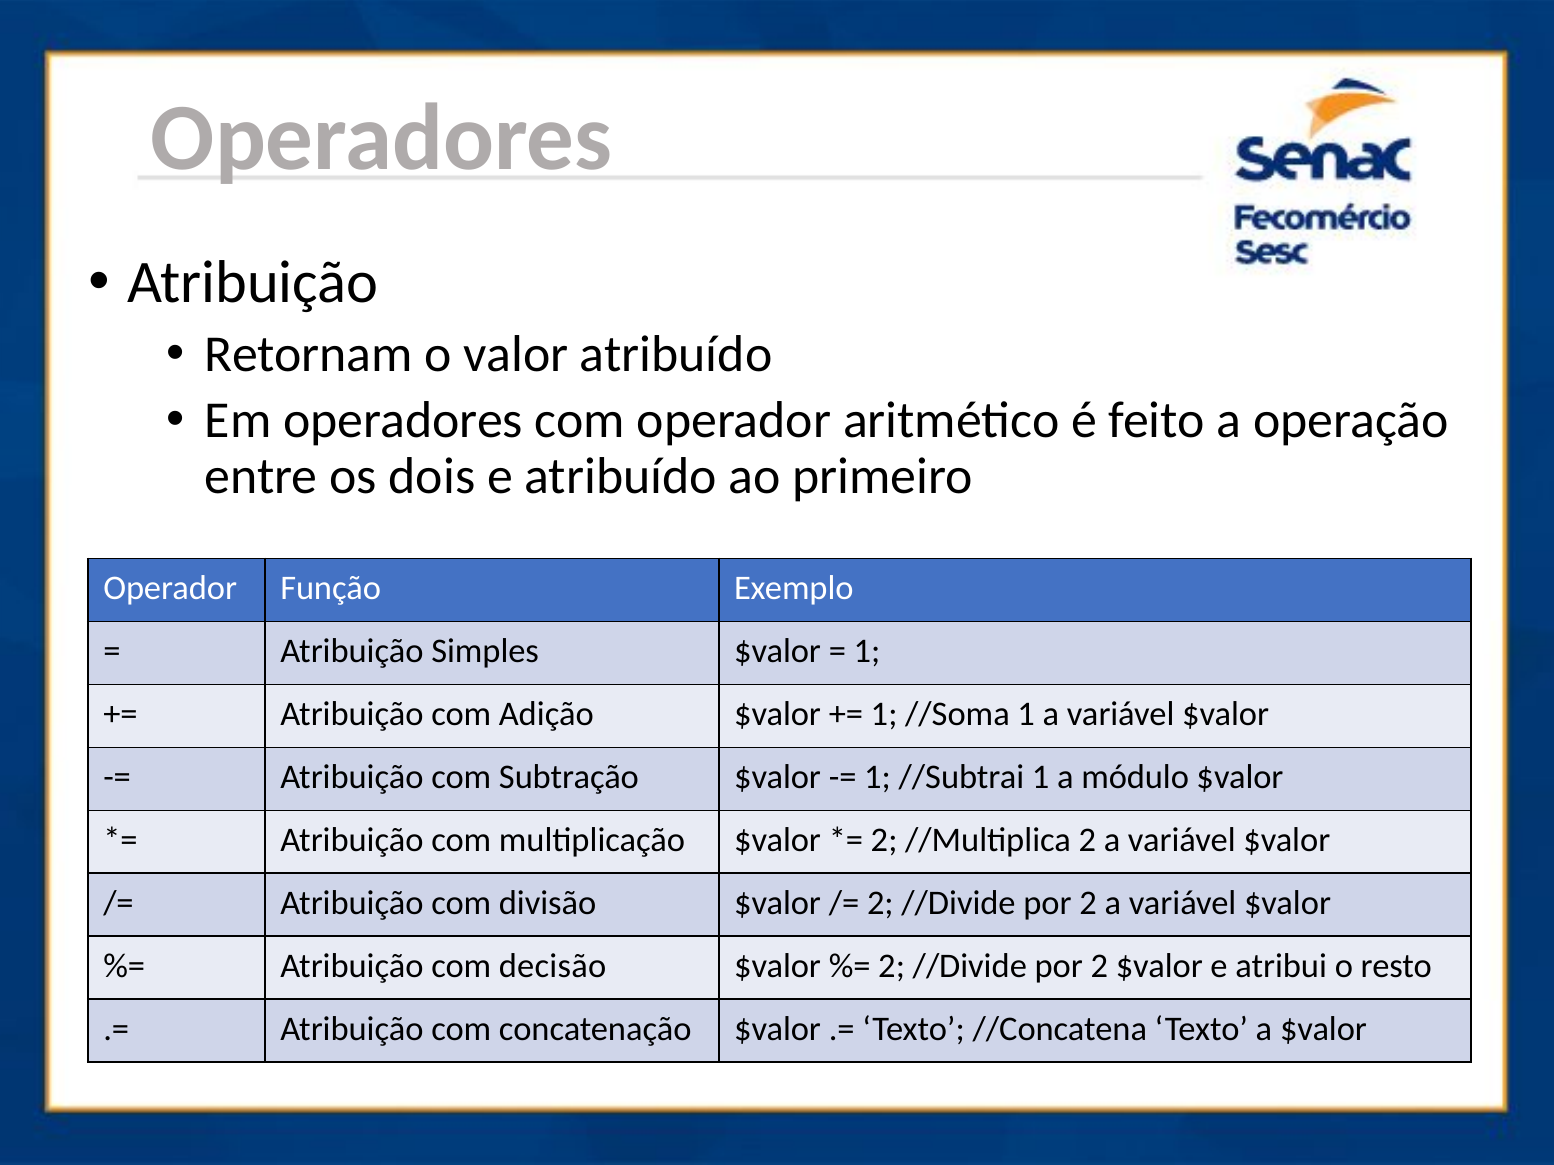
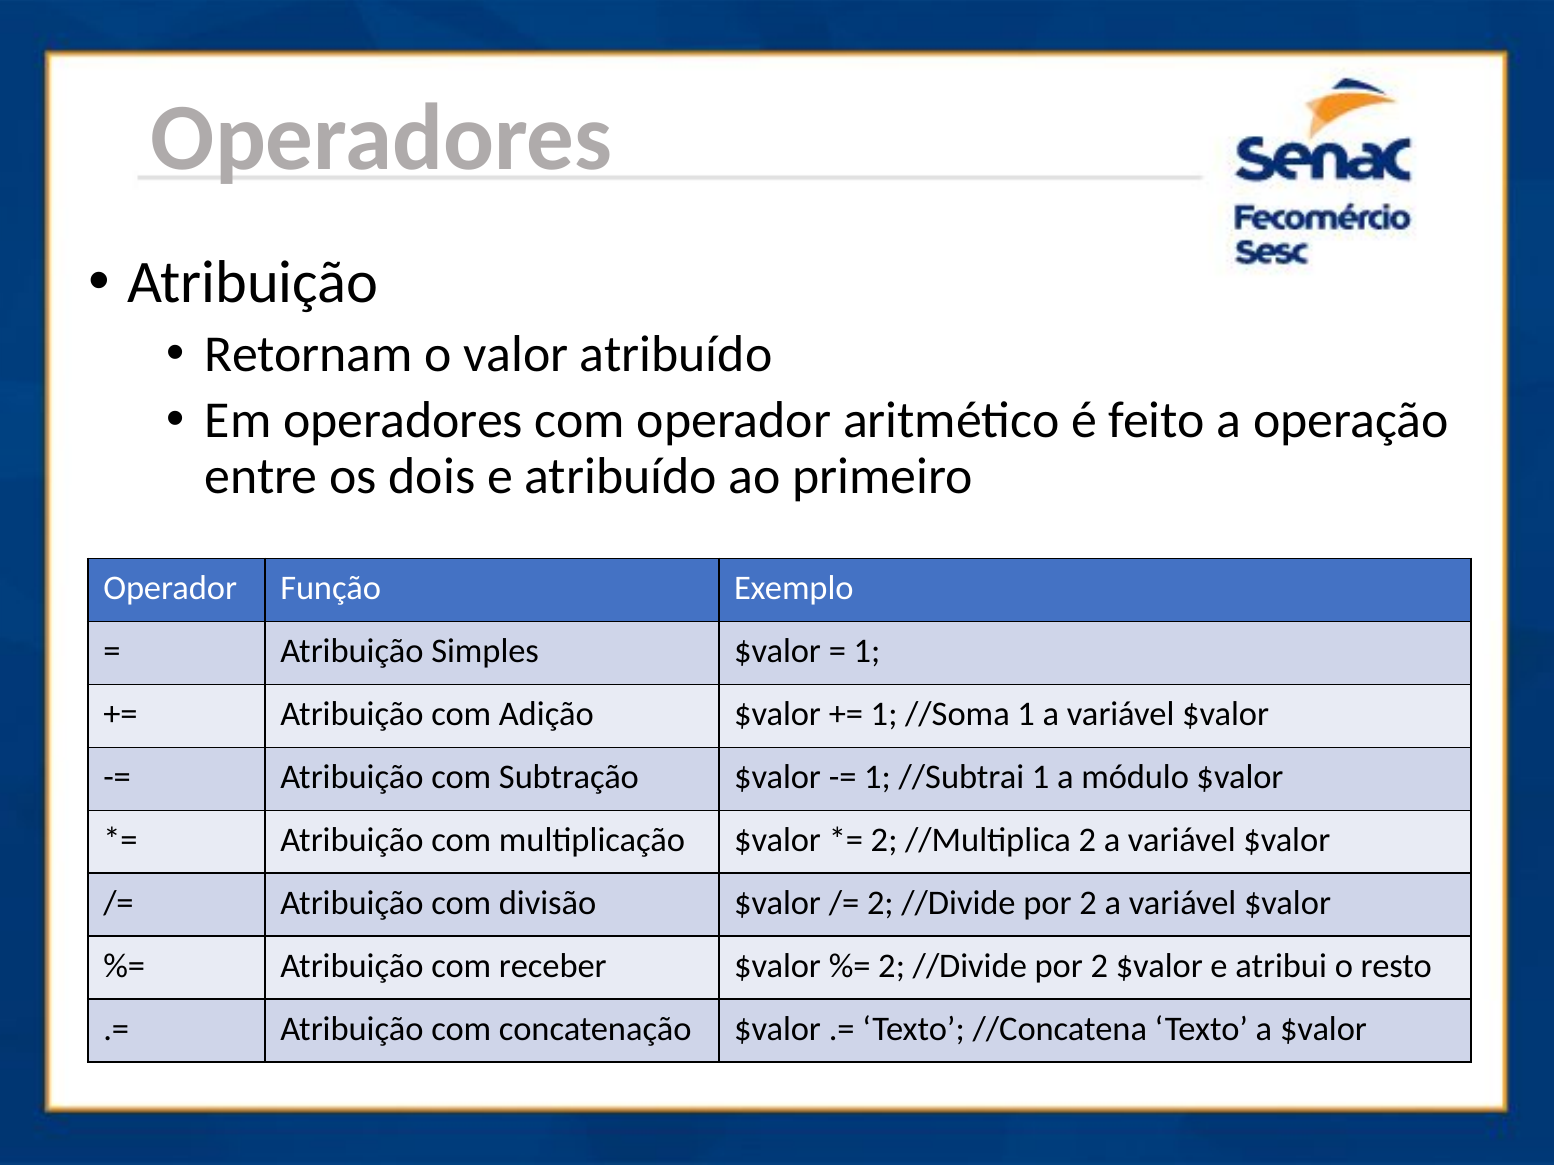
decisão: decisão -> receber
